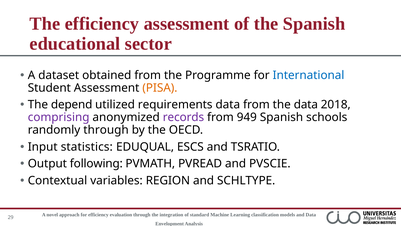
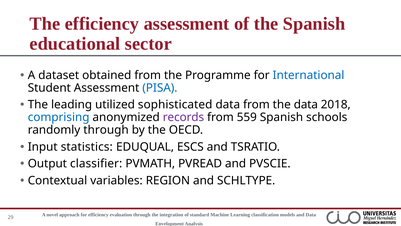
PISA colour: orange -> blue
depend: depend -> leading
requirements: requirements -> sophisticated
comprising colour: purple -> blue
949: 949 -> 559
following: following -> classifier
